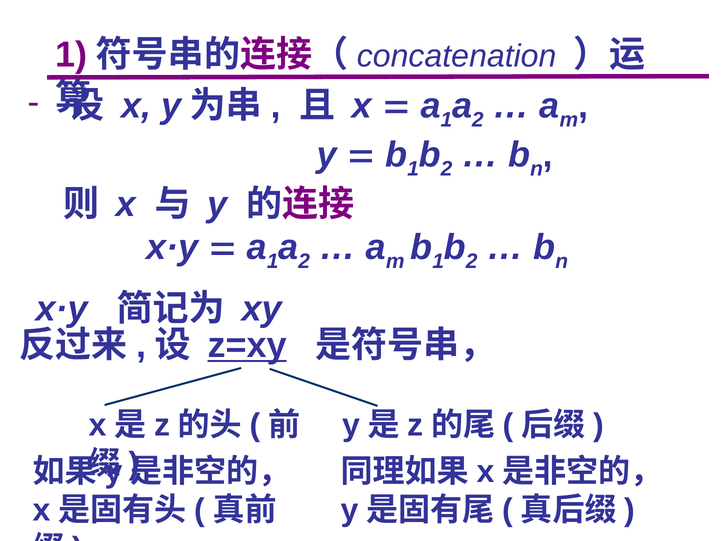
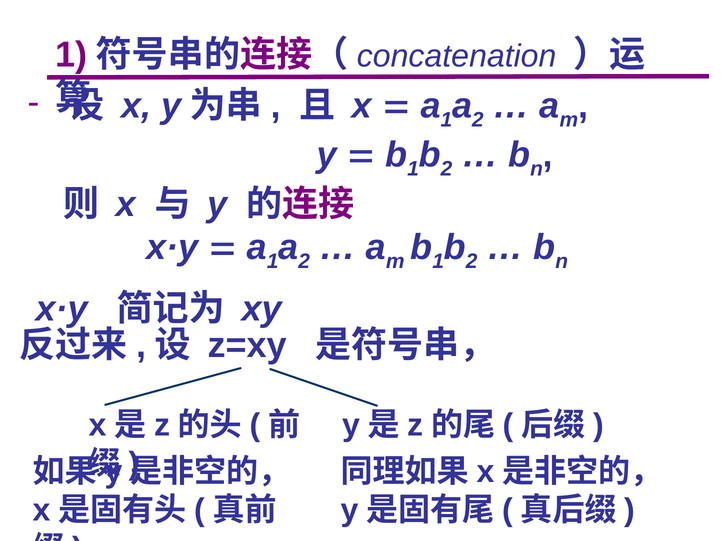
z=xy underline: present -> none
